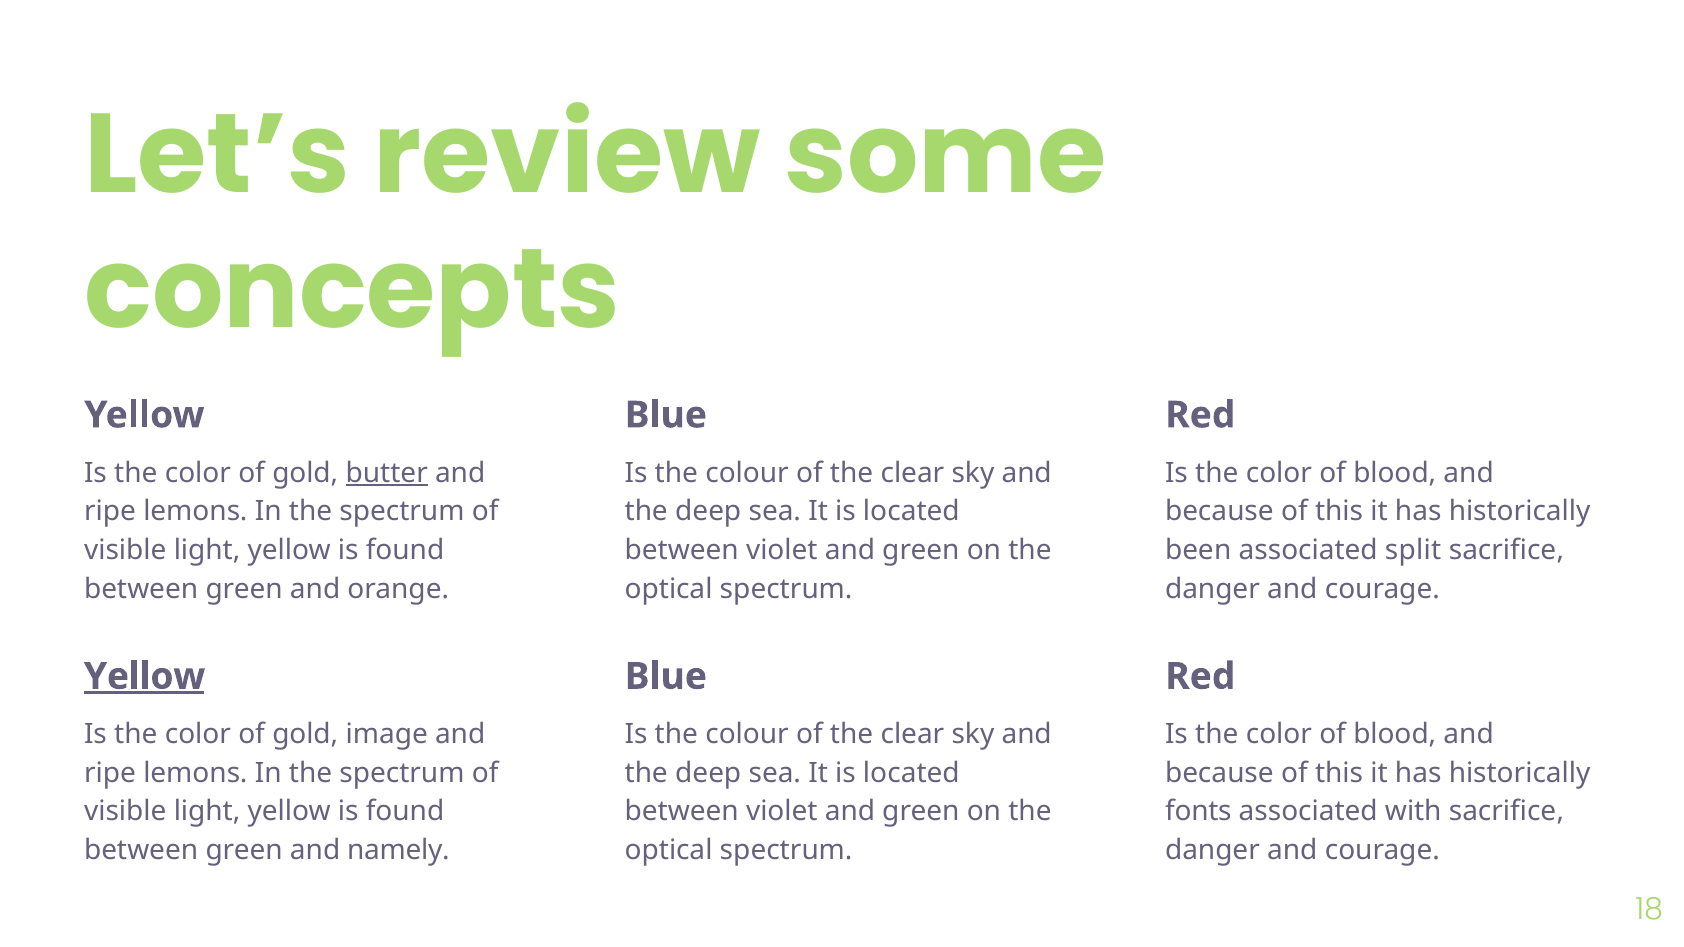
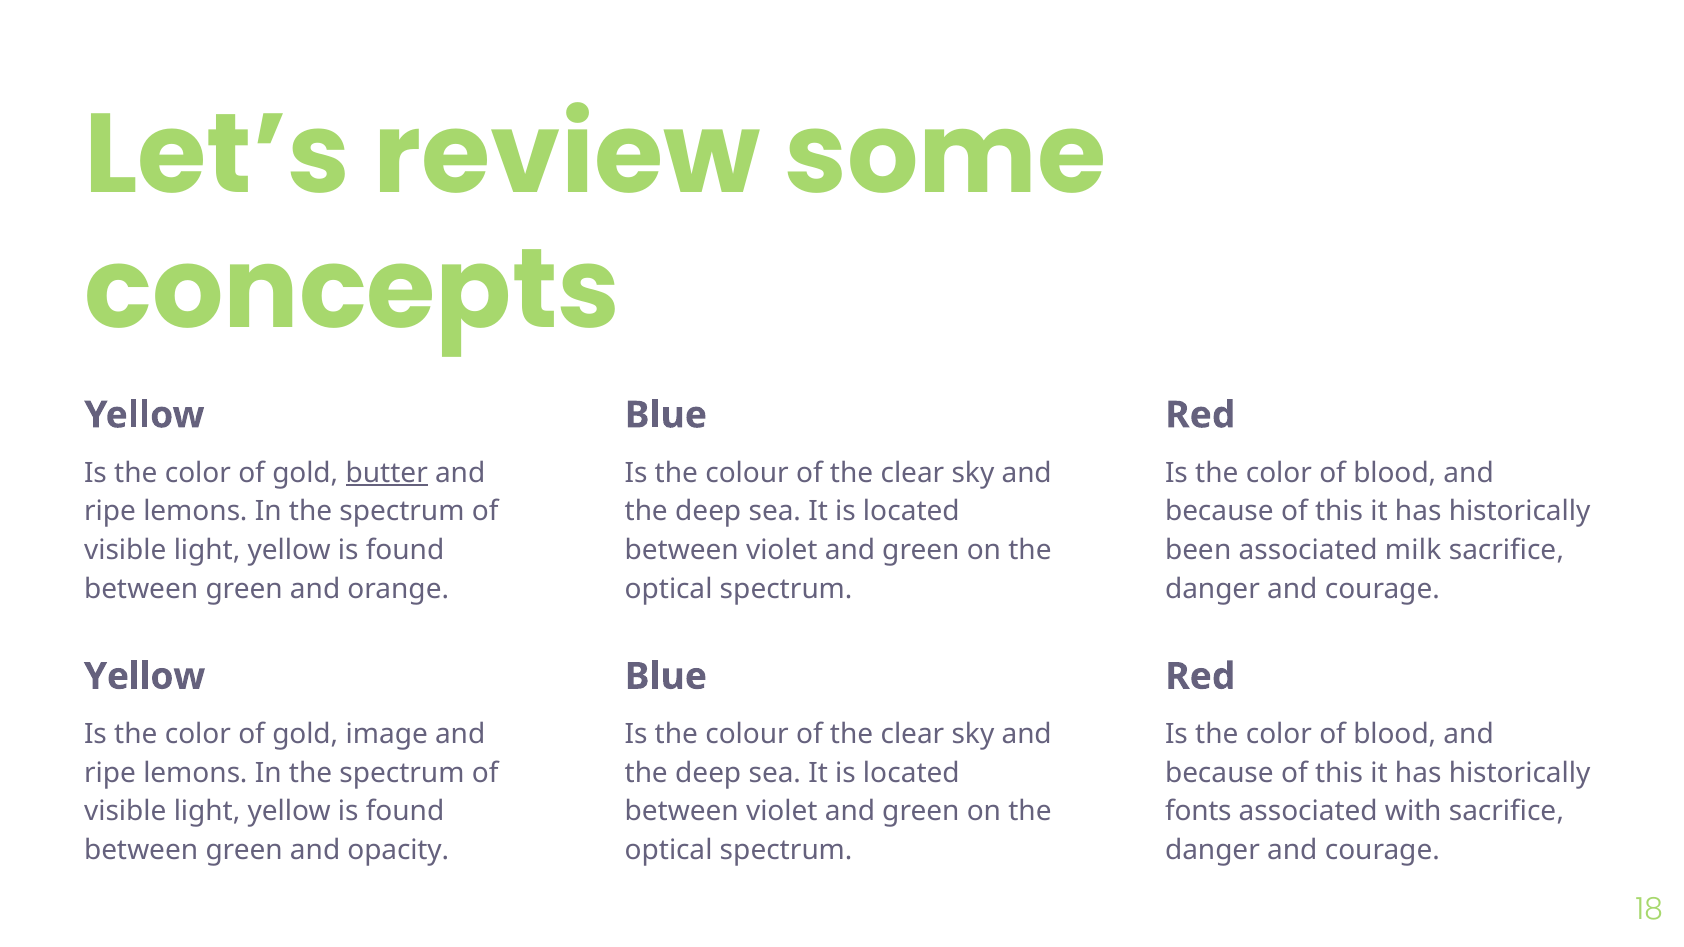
split: split -> milk
Yellow at (145, 677) underline: present -> none
namely: namely -> opacity
